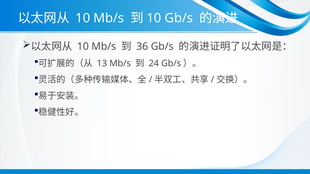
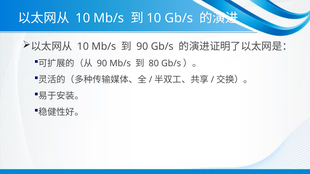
36 at (142, 47): 36 -> 90
13 at (102, 63): 13 -> 90
24: 24 -> 80
